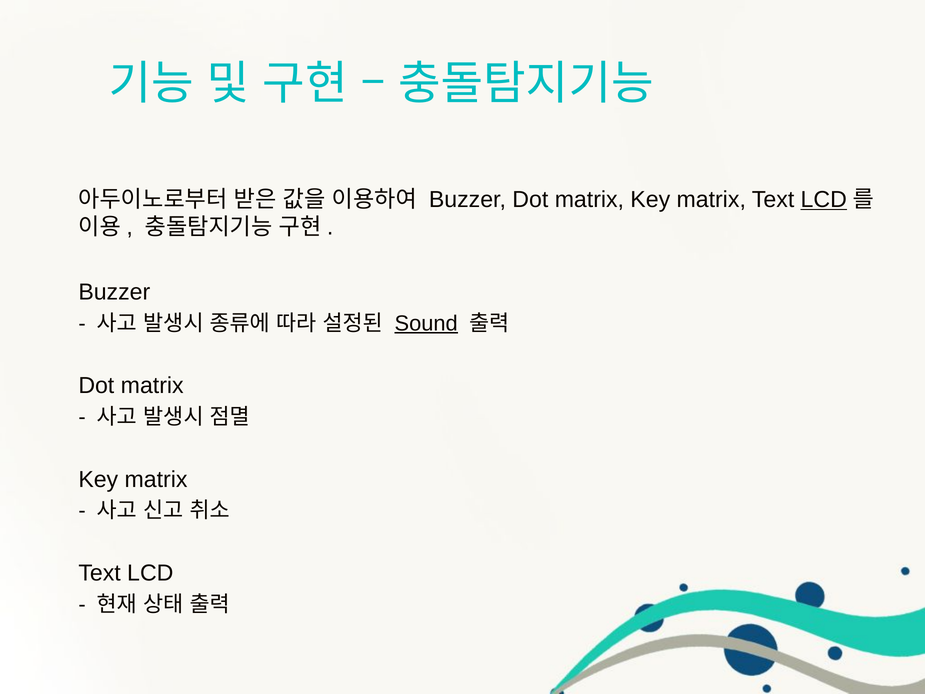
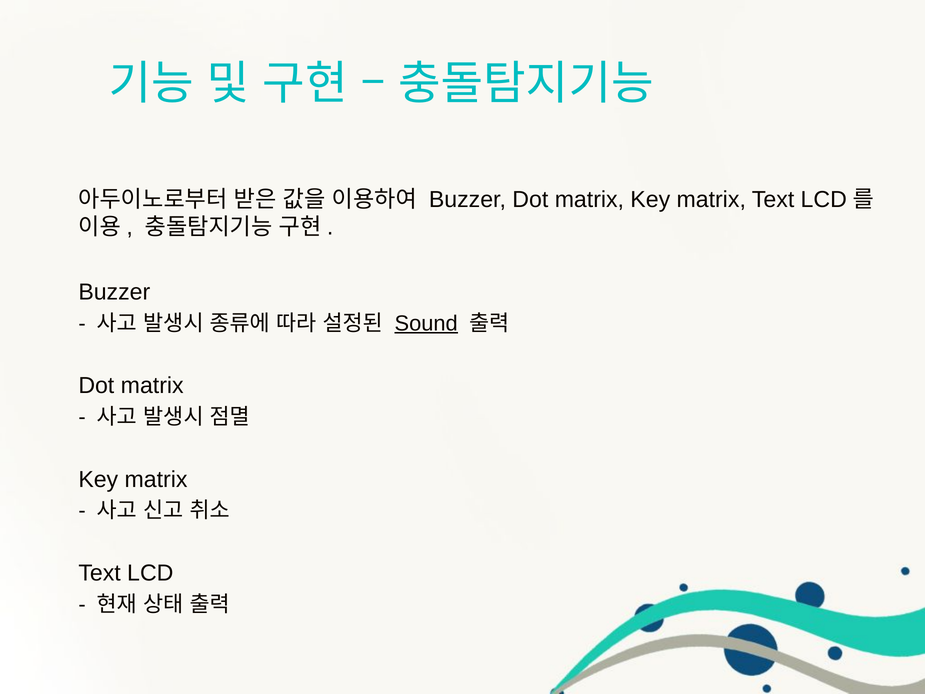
LCD at (824, 199) underline: present -> none
